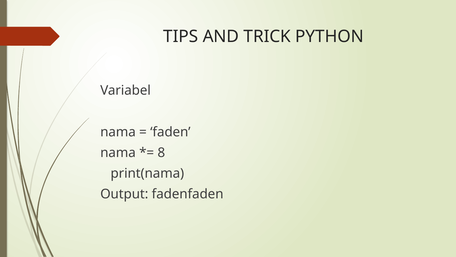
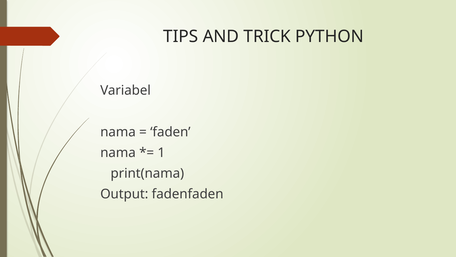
8: 8 -> 1
